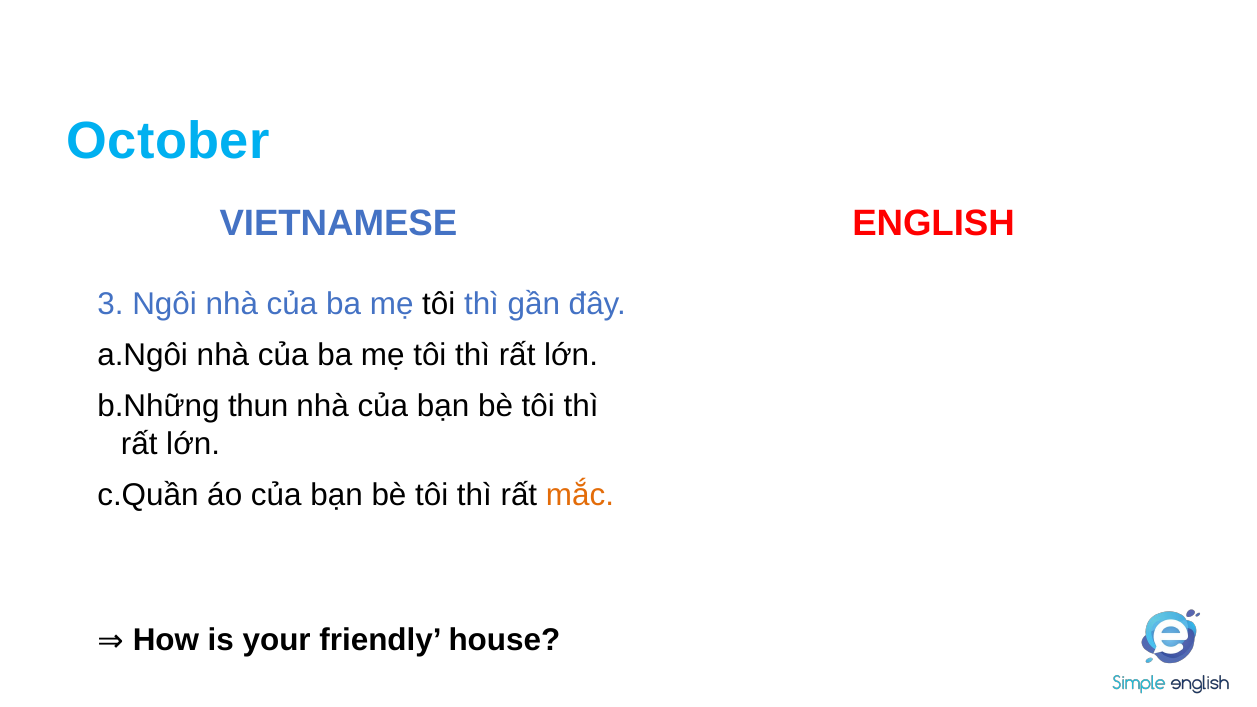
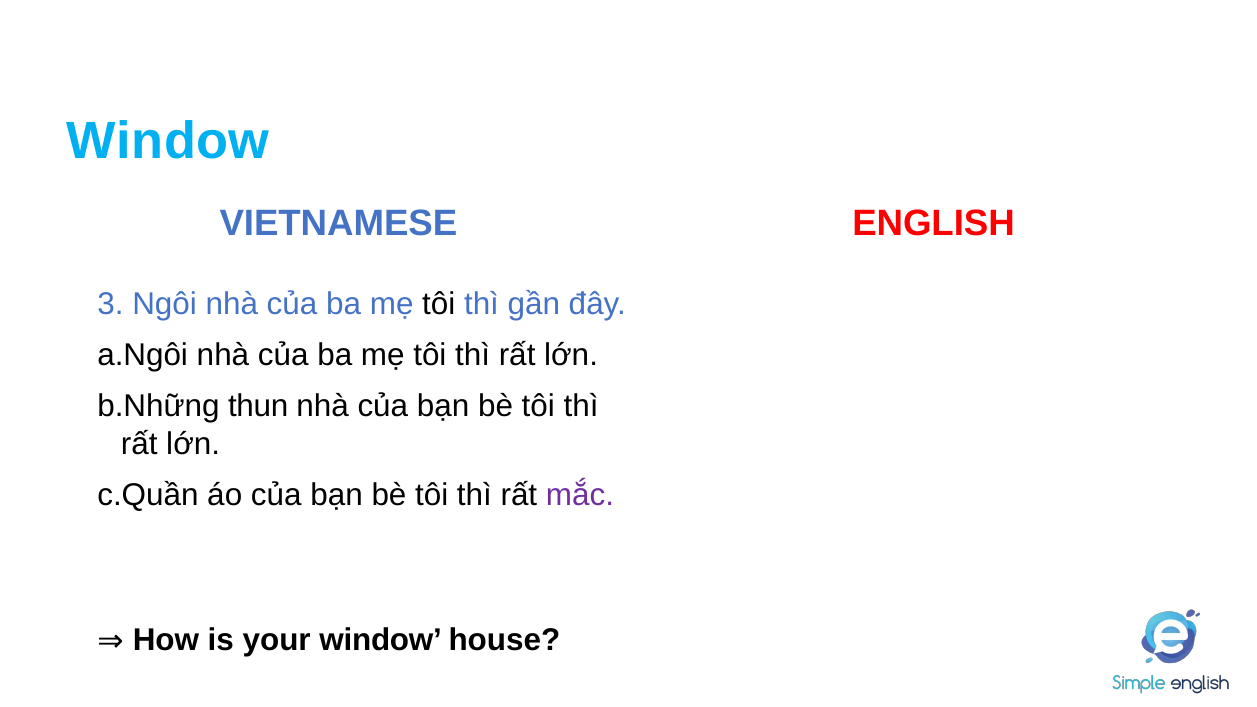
October at (168, 141): October -> Window
mắc colour: orange -> purple
your friendly: friendly -> window
